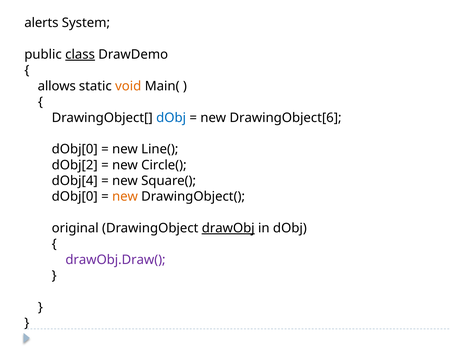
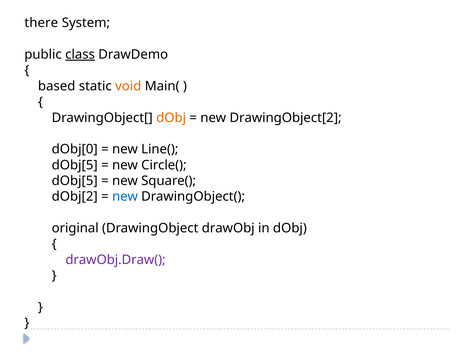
alerts: alerts -> there
allows: allows -> based
dObj at (171, 118) colour: blue -> orange
DrawingObject[6: DrawingObject[6 -> DrawingObject[2
dObj[2 at (75, 165): dObj[2 -> dObj[5
dObj[4 at (75, 181): dObj[4 -> dObj[5
dObj[0 at (75, 196): dObj[0 -> dObj[2
new at (125, 196) colour: orange -> blue
drawObj underline: present -> none
